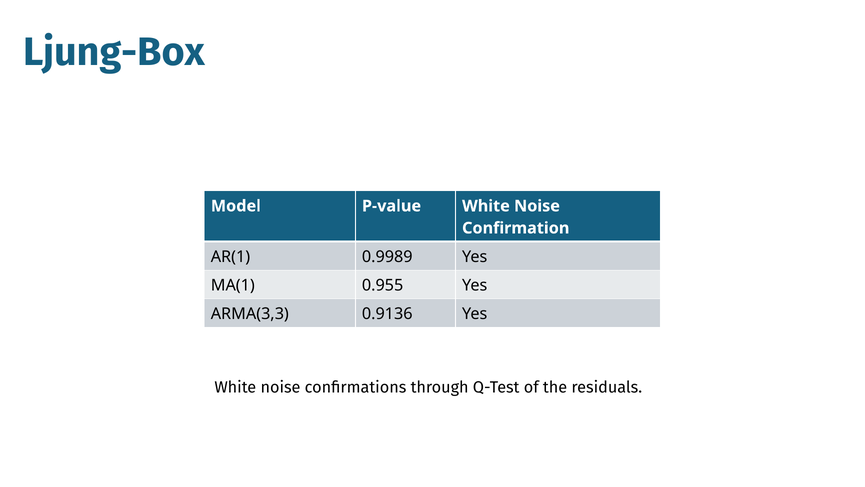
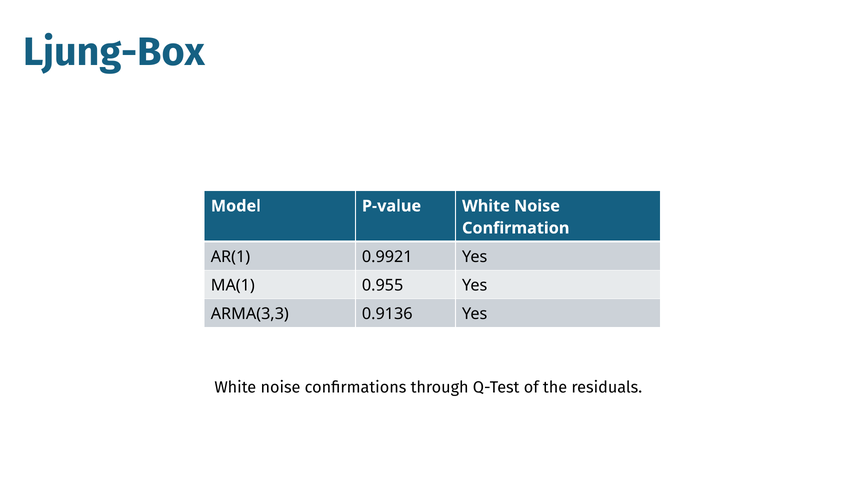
0.9989: 0.9989 -> 0.9921
